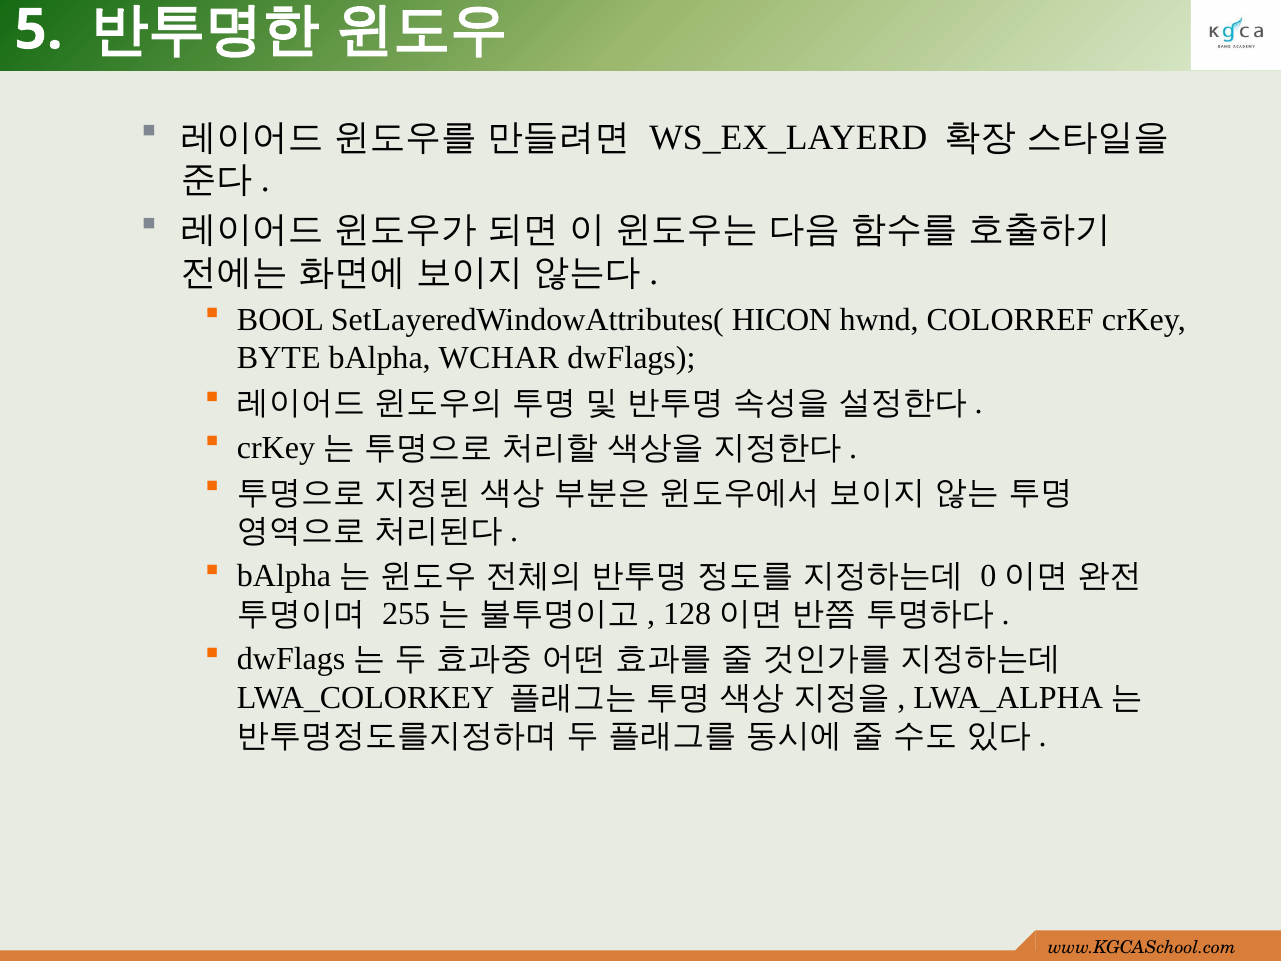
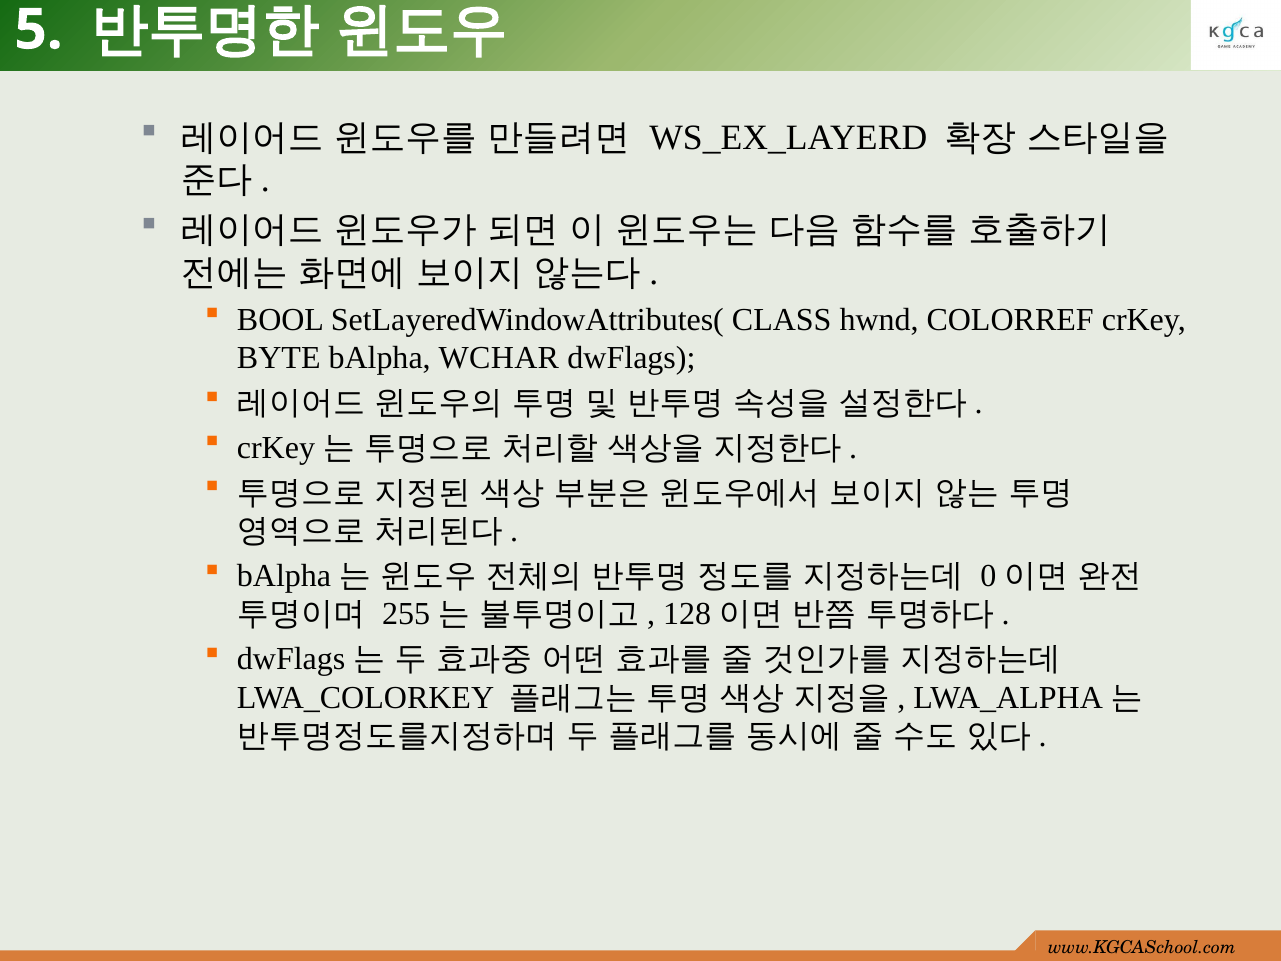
HICON: HICON -> CLASS
